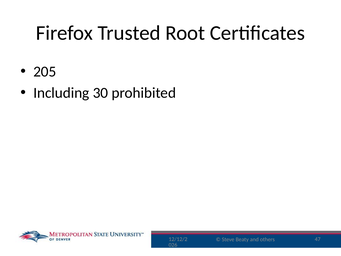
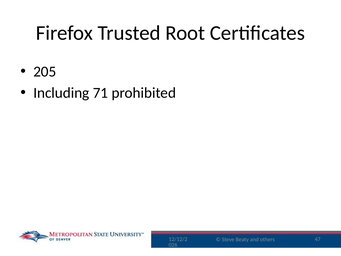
30: 30 -> 71
